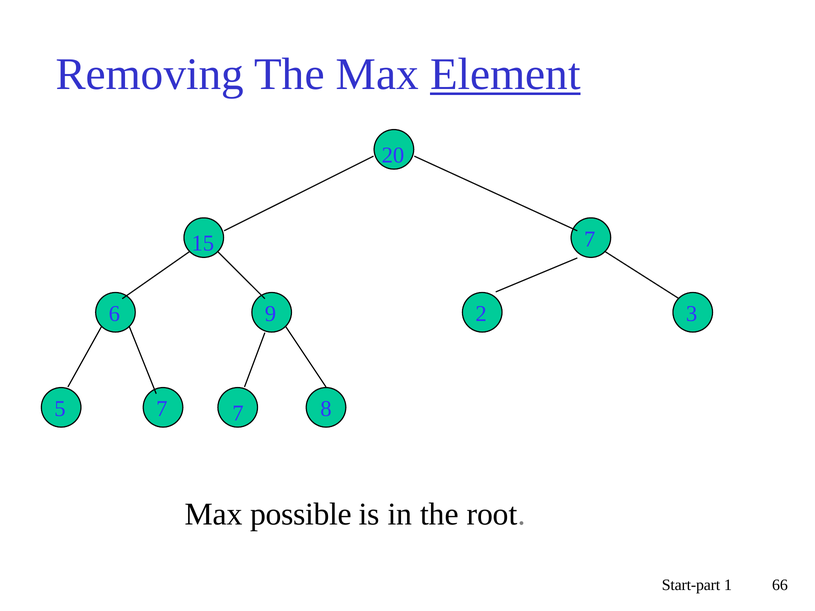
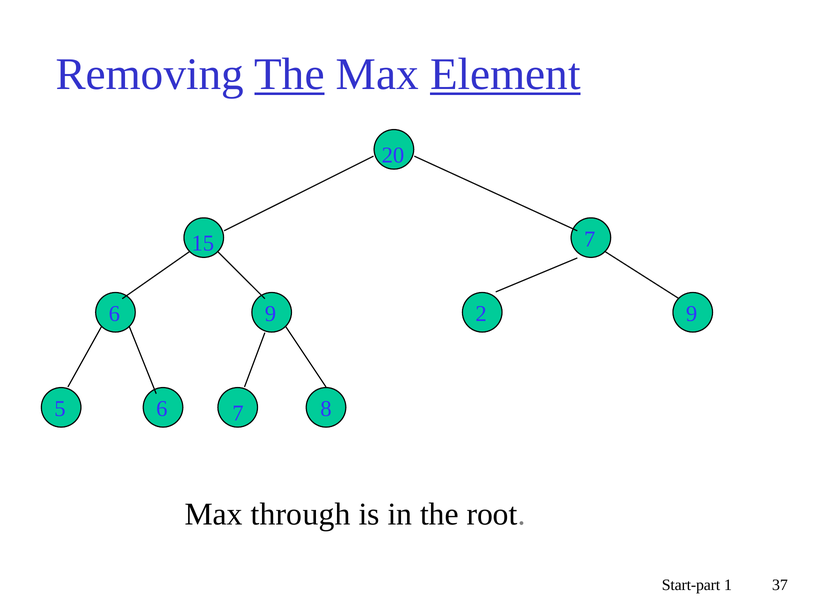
The at (290, 74) underline: none -> present
2 3: 3 -> 9
5 7: 7 -> 6
possible: possible -> through
66: 66 -> 37
